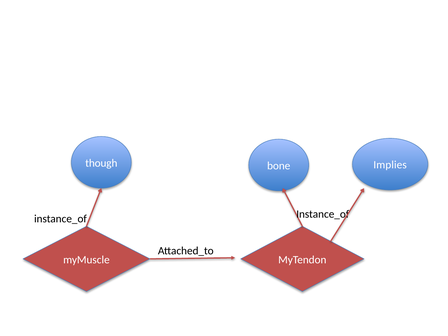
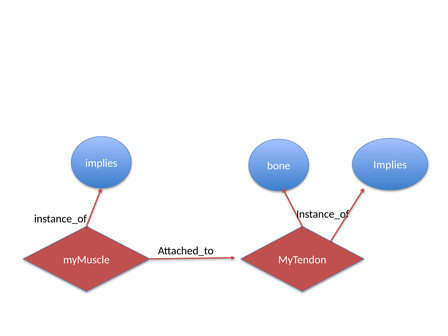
though at (101, 163): though -> implies
